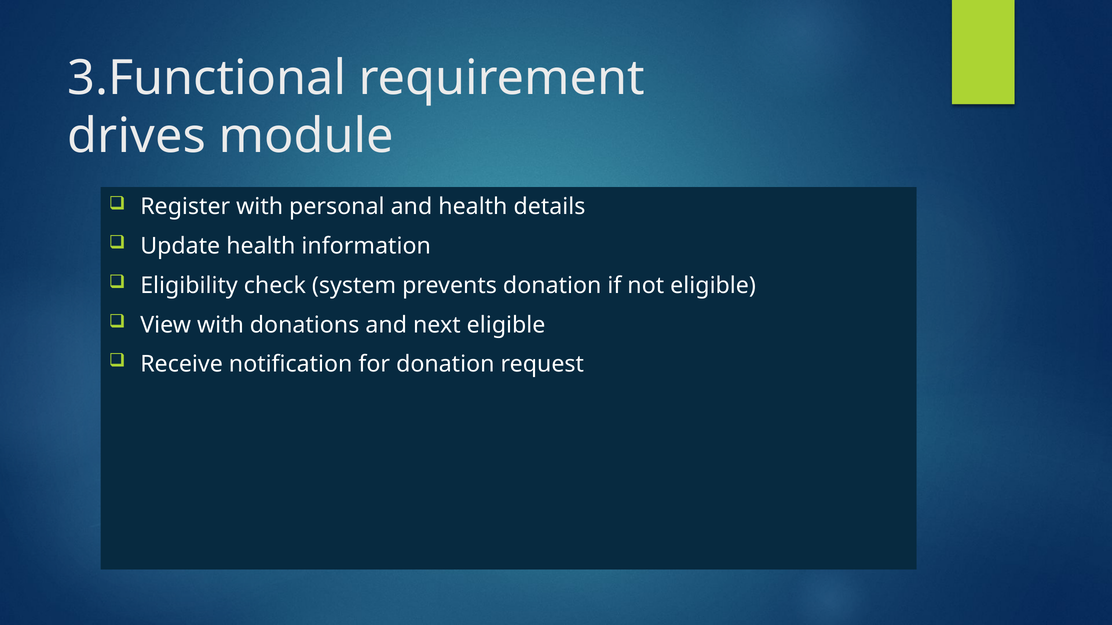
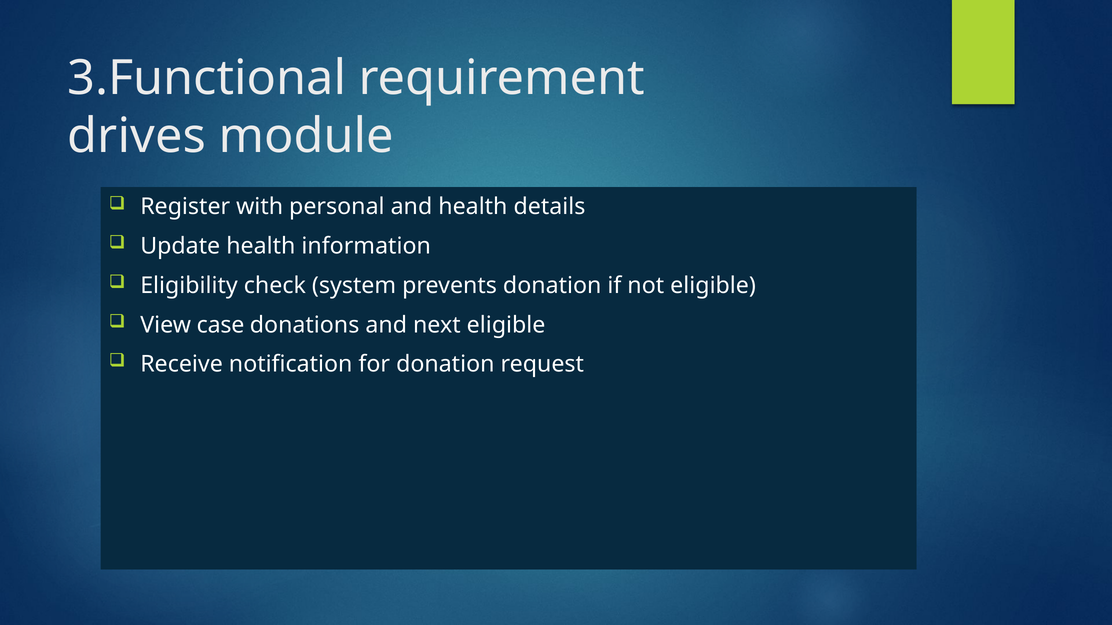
View with: with -> case
